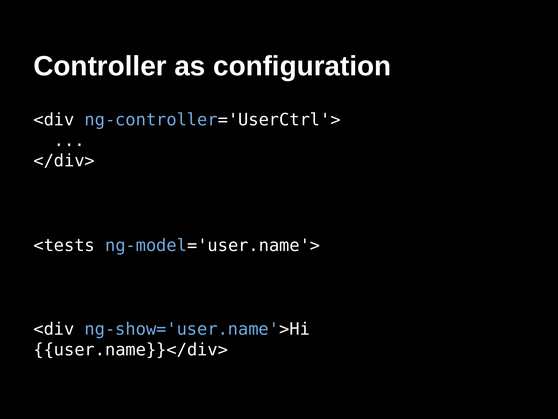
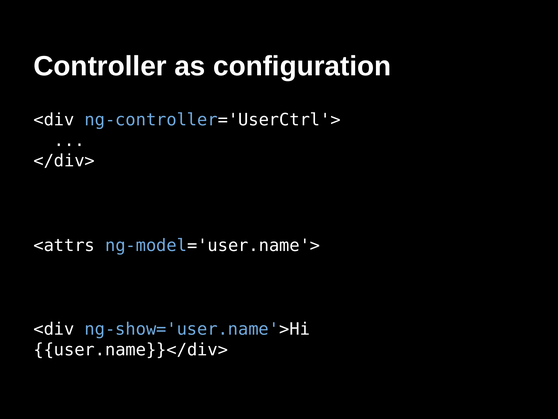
<tests: <tests -> <attrs
